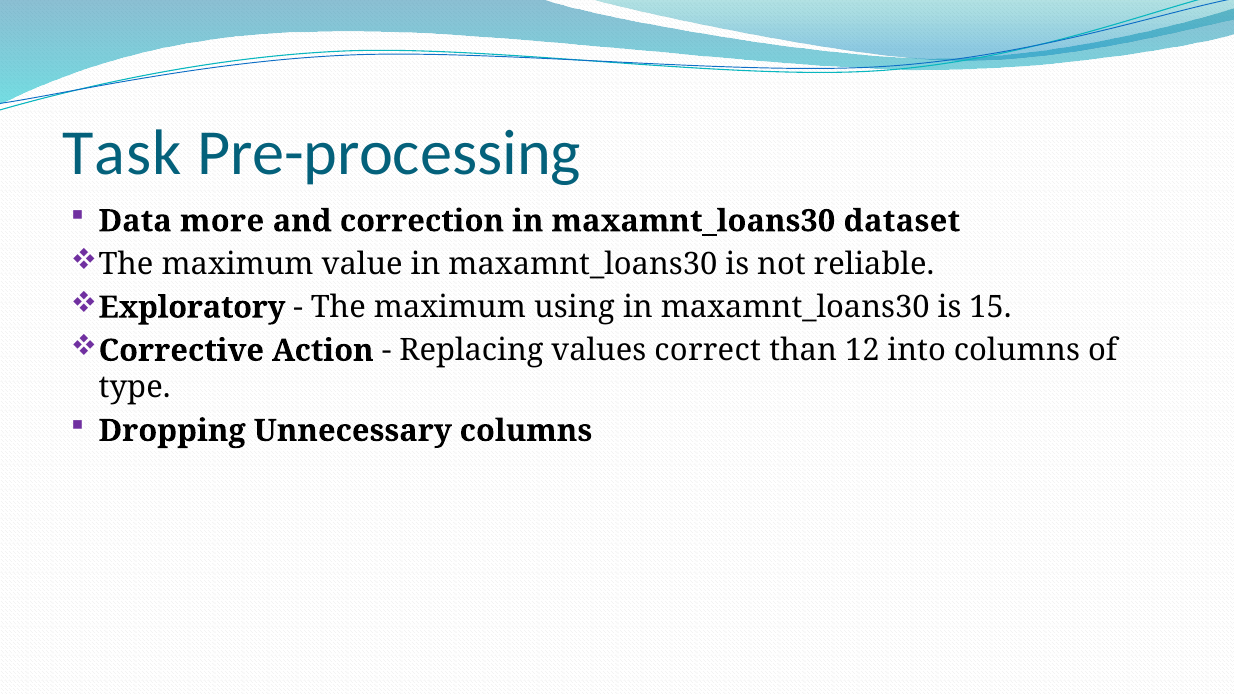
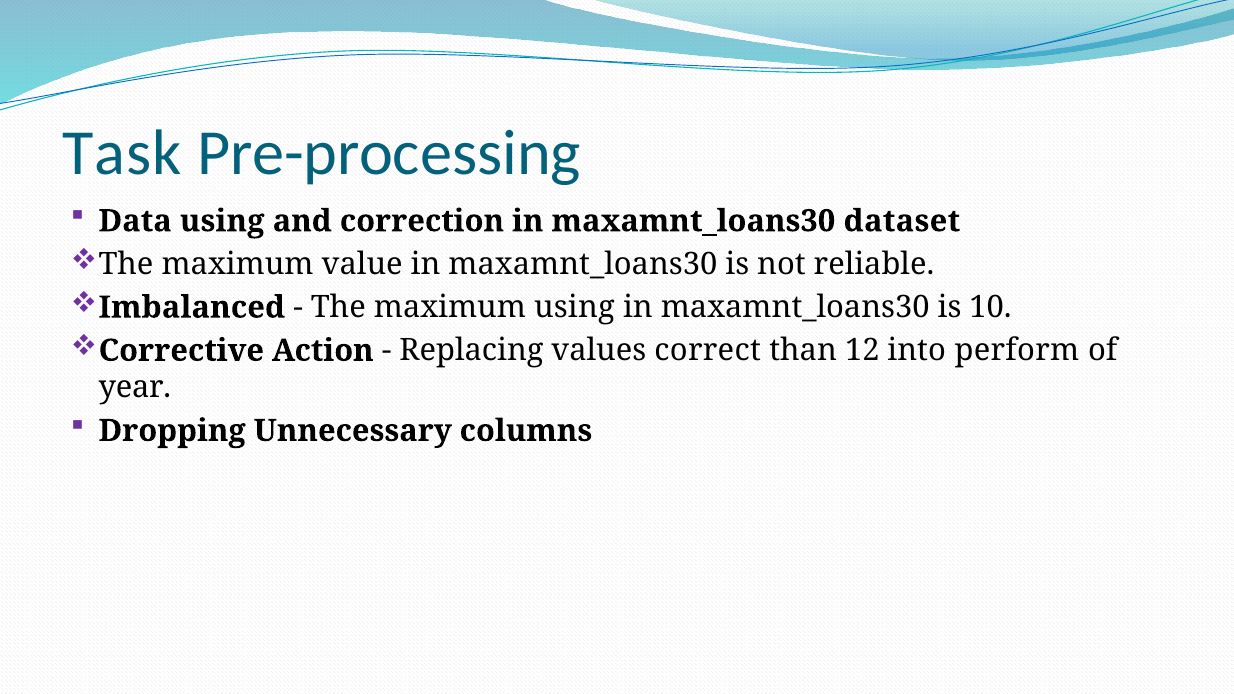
Data more: more -> using
Exploratory: Exploratory -> Imbalanced
15: 15 -> 10
into columns: columns -> perform
type: type -> year
